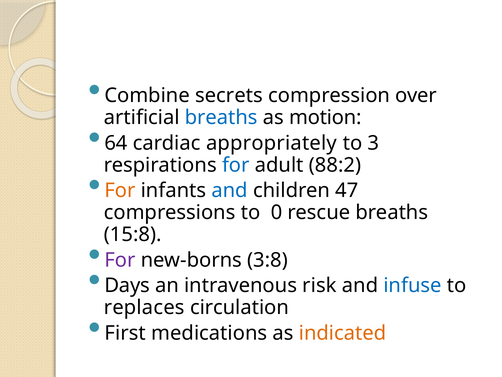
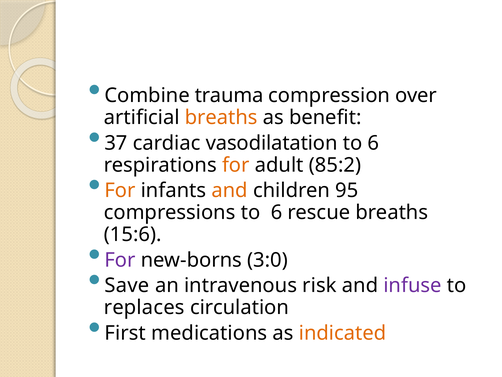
secrets: secrets -> trauma
breaths at (221, 117) colour: blue -> orange
motion: motion -> benefit
64: 64 -> 37
appropriately: appropriately -> vasodilatation
3 at (373, 143): 3 -> 6
for at (236, 165) colour: blue -> orange
88:2: 88:2 -> 85:2
and at (230, 190) colour: blue -> orange
47: 47 -> 95
compressions to 0: 0 -> 6
15:8: 15:8 -> 15:6
3:8: 3:8 -> 3:0
Days: Days -> Save
infuse colour: blue -> purple
